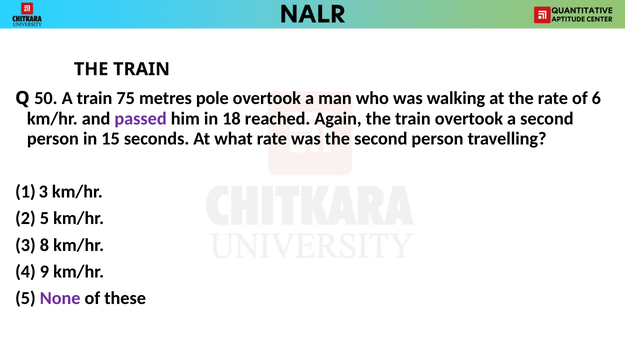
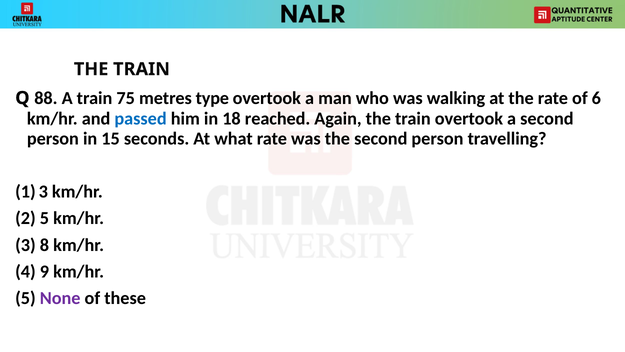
50: 50 -> 88
pole: pole -> type
passed colour: purple -> blue
